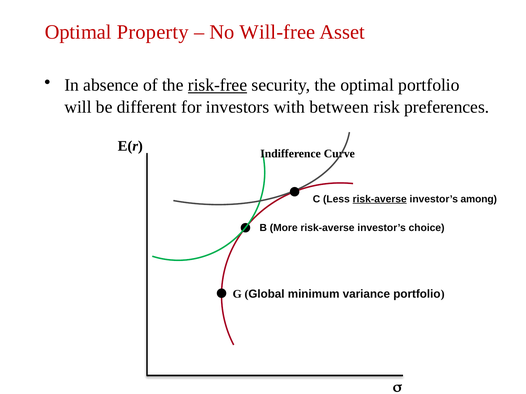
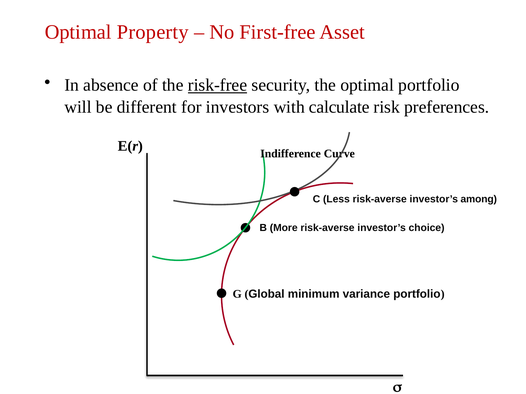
Will-free: Will-free -> First-free
between: between -> calculate
risk-averse at (380, 199) underline: present -> none
